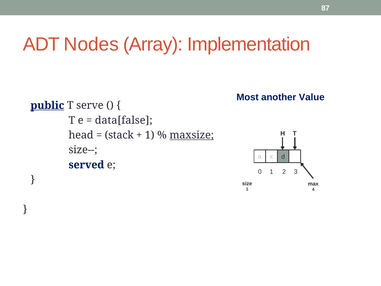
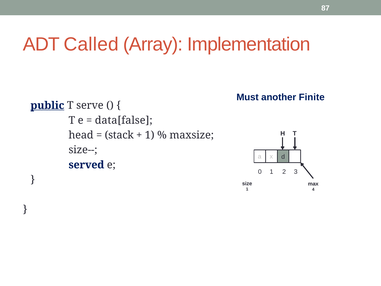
Nodes: Nodes -> Called
Most: Most -> Must
Value: Value -> Finite
maxsize underline: present -> none
